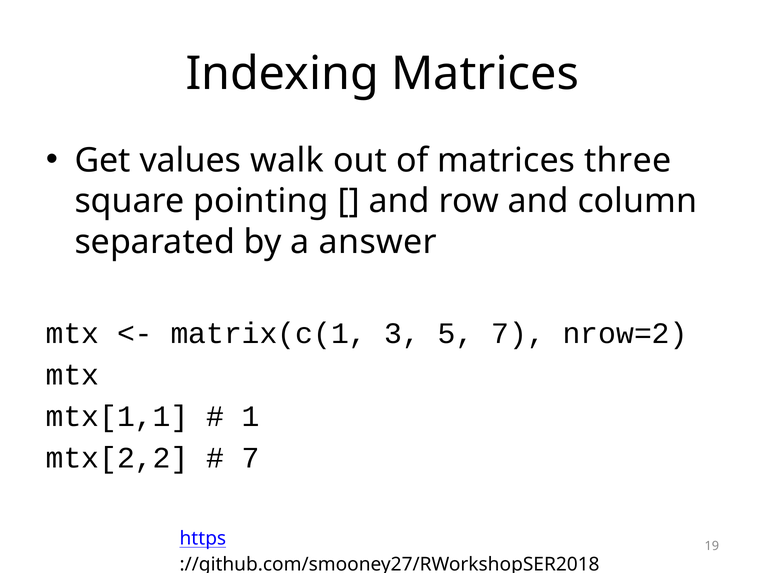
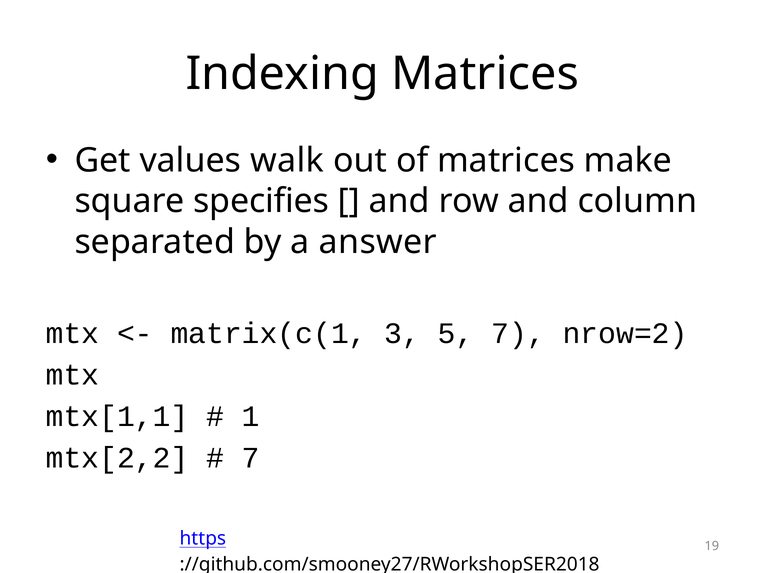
three: three -> make
pointing: pointing -> specifies
